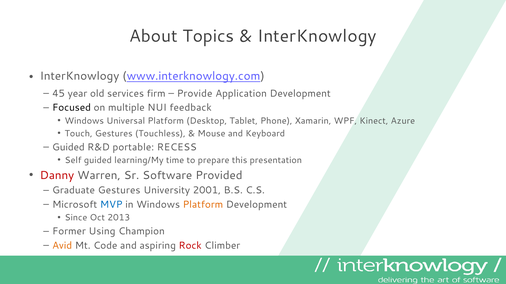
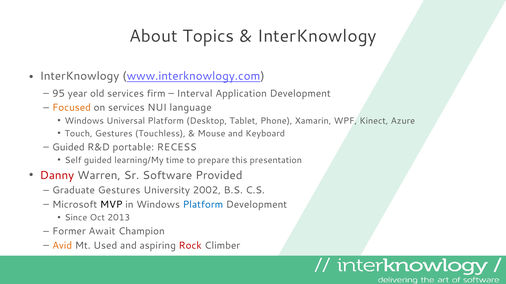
45: 45 -> 95
Provide: Provide -> Interval
Focused colour: black -> orange
on multiple: multiple -> services
feedback: feedback -> language
2001: 2001 -> 2002
MVP colour: blue -> black
Platform at (203, 205) colour: orange -> blue
Using: Using -> Await
Code: Code -> Used
